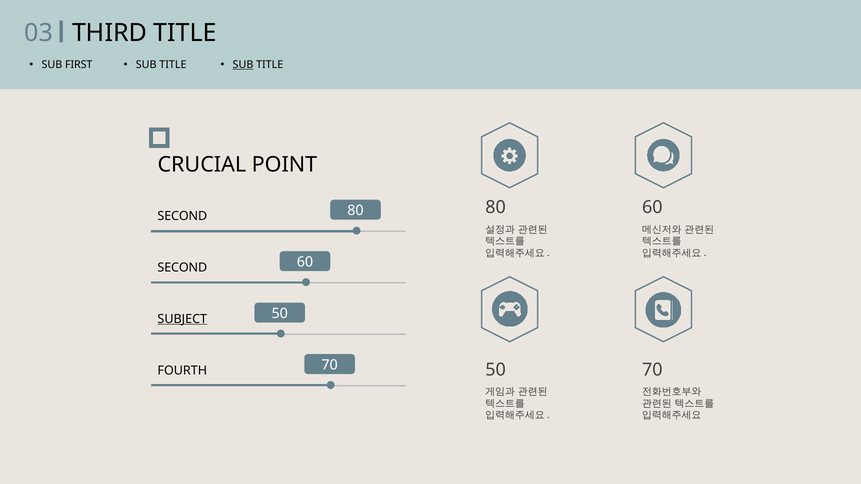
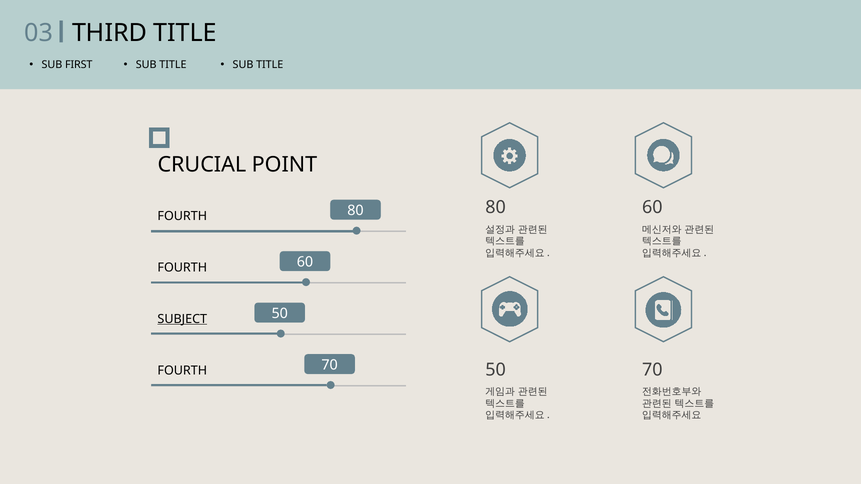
SUB at (243, 65) underline: present -> none
SECOND at (182, 216): SECOND -> FOURTH
SECOND at (182, 268): SECOND -> FOURTH
